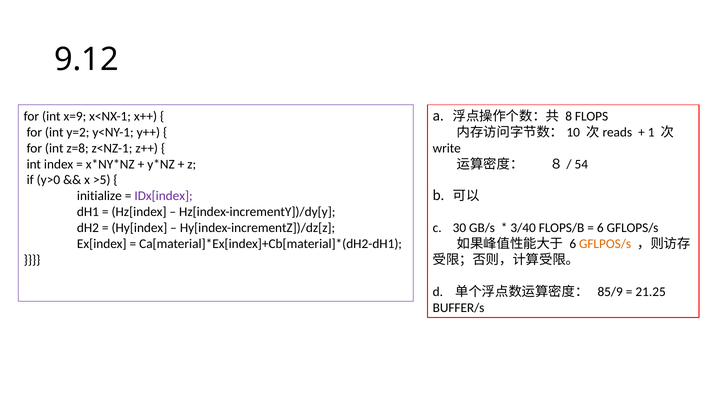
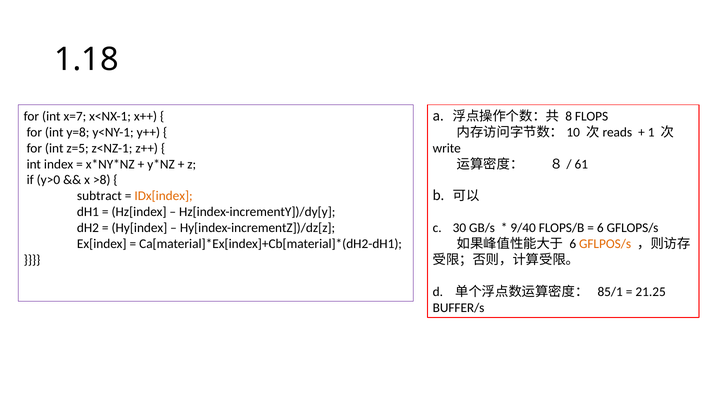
9.12: 9.12 -> 1.18
x=9: x=9 -> x=7
y=2: y=2 -> y=8
z=8: z=8 -> z=5
54: 54 -> 61
>5: >5 -> >8
initialize: initialize -> subtract
IDx[index colour: purple -> orange
3/40: 3/40 -> 9/40
85/9: 85/9 -> 85/1
